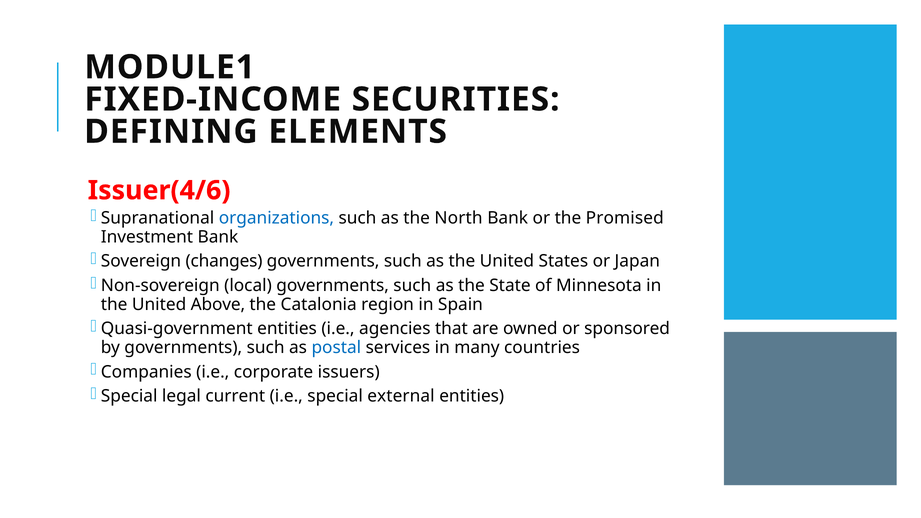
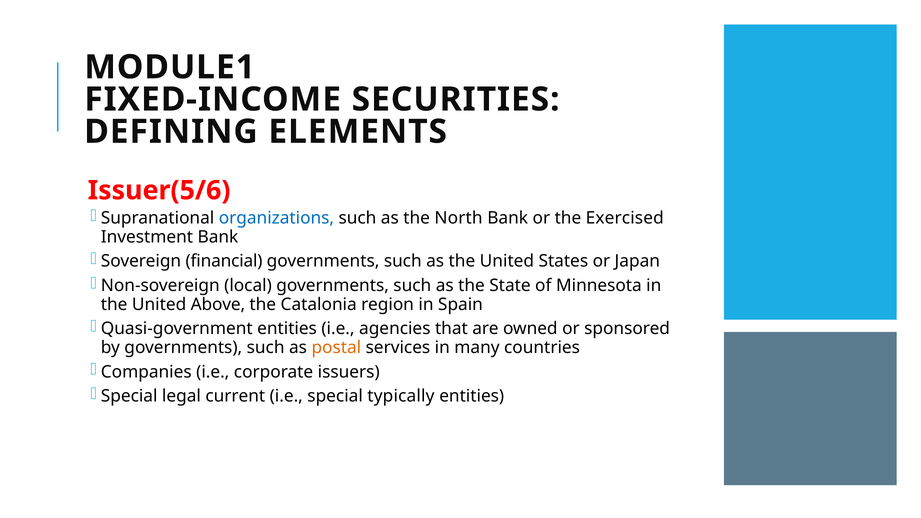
Issuer(4/6: Issuer(4/6 -> Issuer(5/6
Promised: Promised -> Exercised
changes: changes -> financial
postal colour: blue -> orange
external: external -> typically
